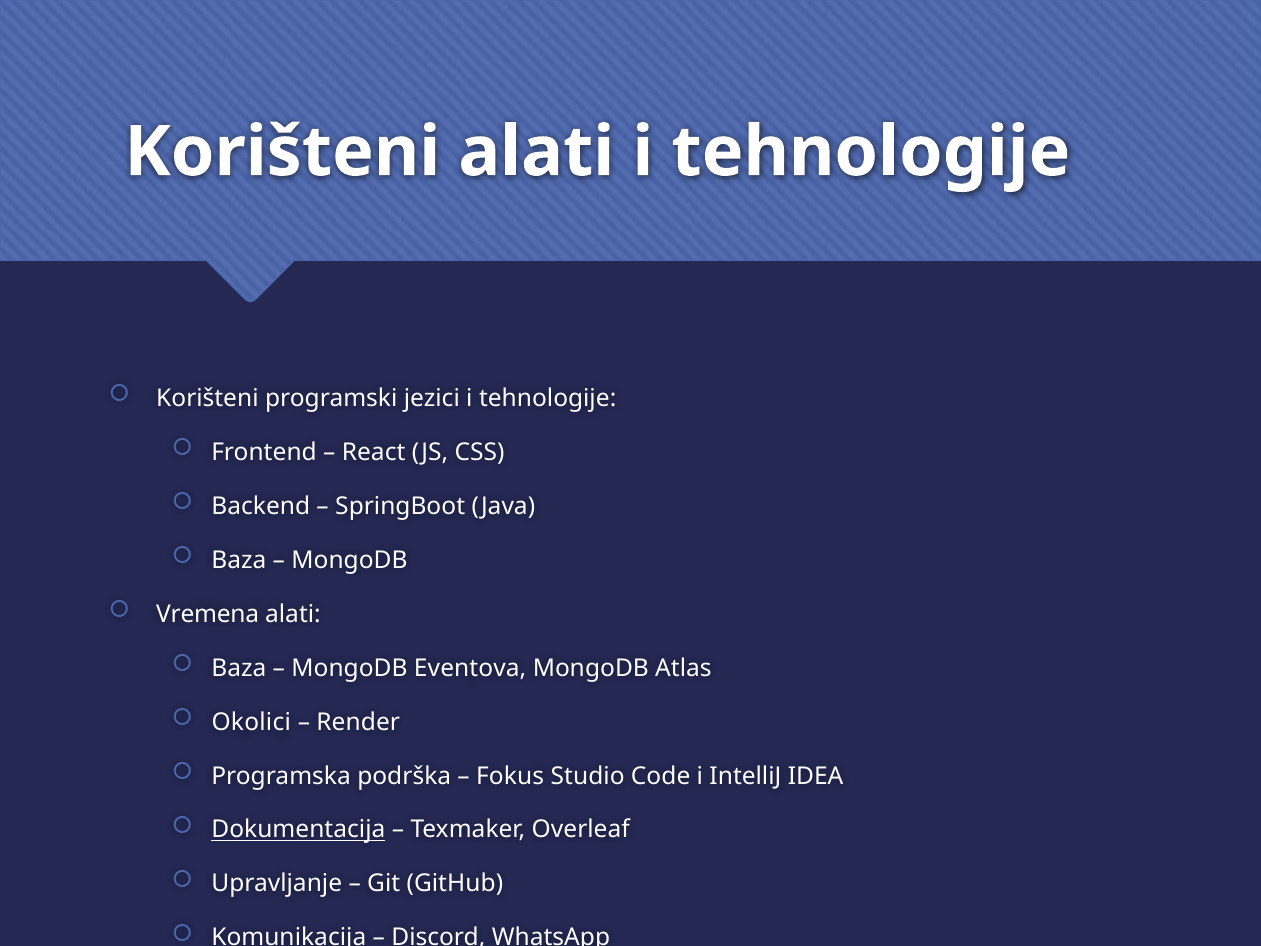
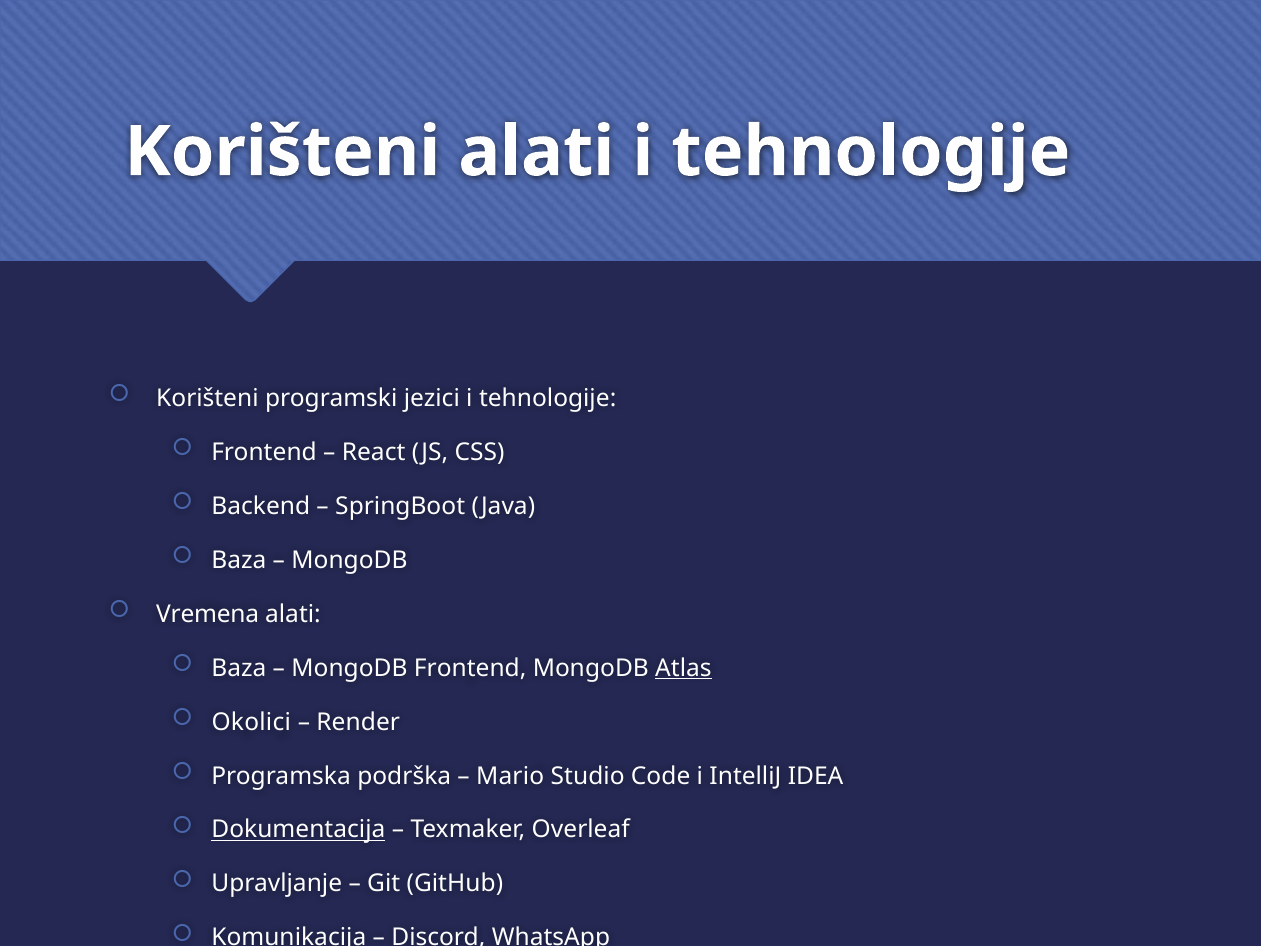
MongoDB Eventova: Eventova -> Frontend
Atlas underline: none -> present
Fokus: Fokus -> Mario
